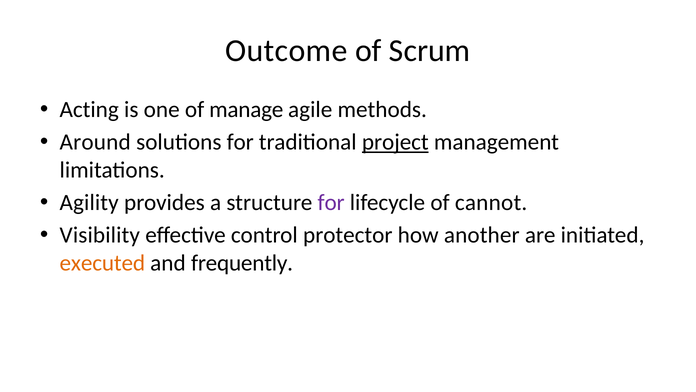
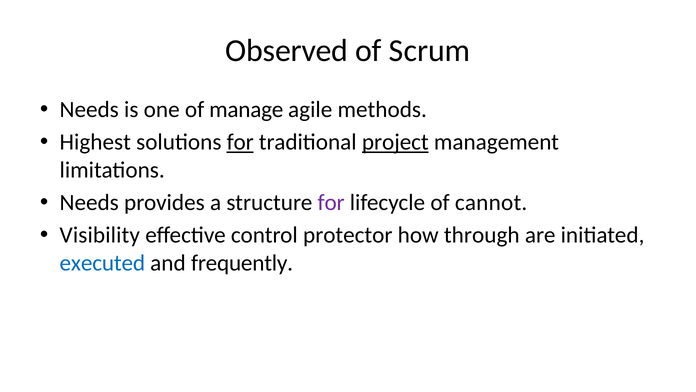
Outcome: Outcome -> Observed
Acting at (89, 110): Acting -> Needs
Around: Around -> Highest
for at (240, 142) underline: none -> present
Agility at (89, 202): Agility -> Needs
another: another -> through
executed colour: orange -> blue
